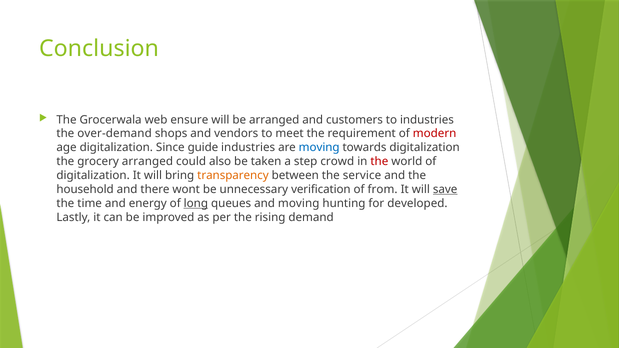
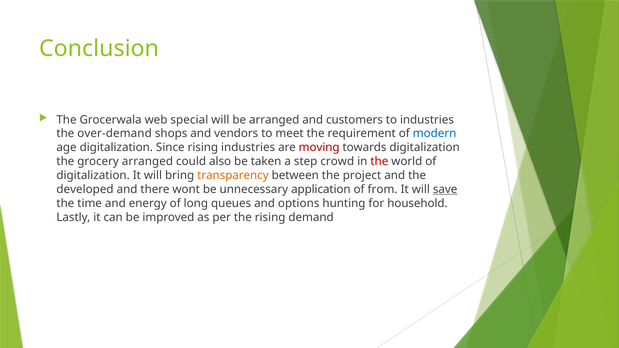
ensure: ensure -> special
modern colour: red -> blue
Since guide: guide -> rising
moving at (319, 148) colour: blue -> red
service: service -> project
household: household -> developed
verification: verification -> application
long underline: present -> none
and moving: moving -> options
developed: developed -> household
